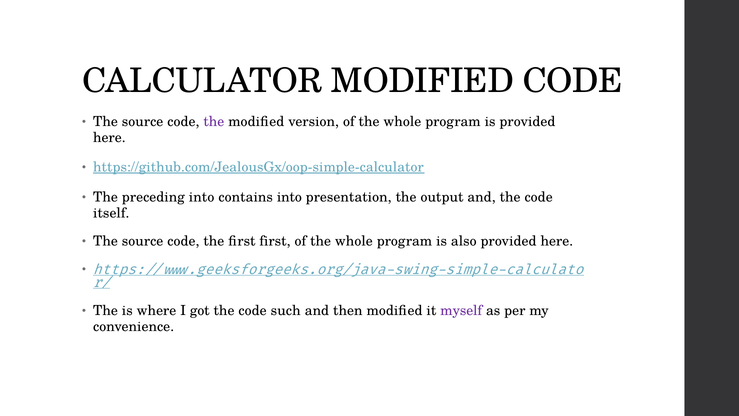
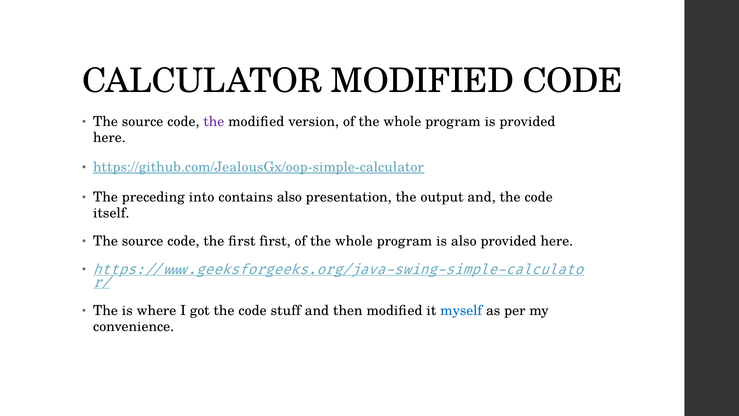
contains into: into -> also
such: such -> stuff
myself colour: purple -> blue
